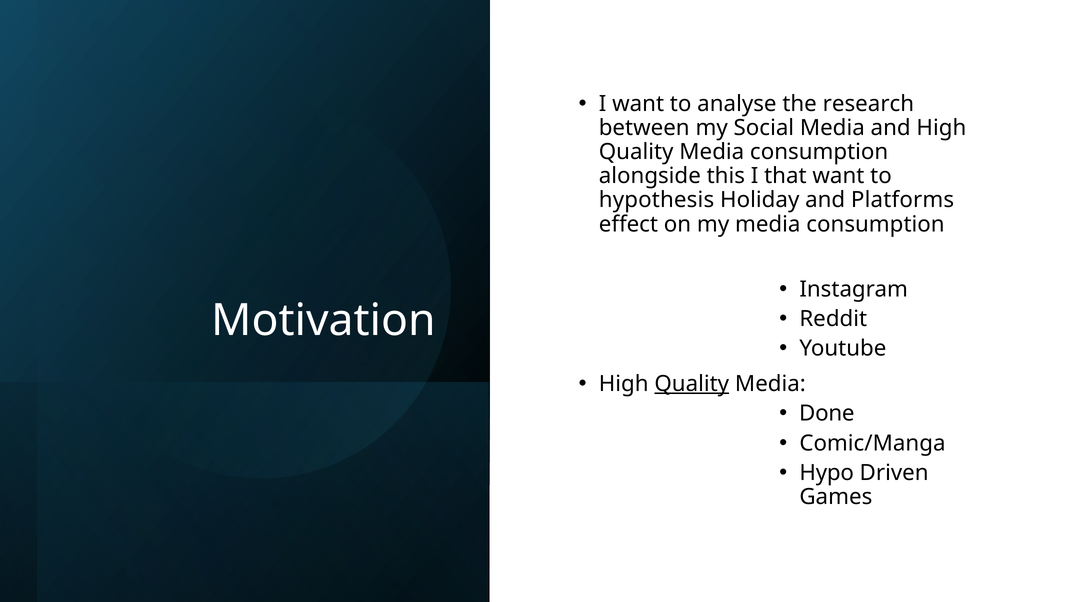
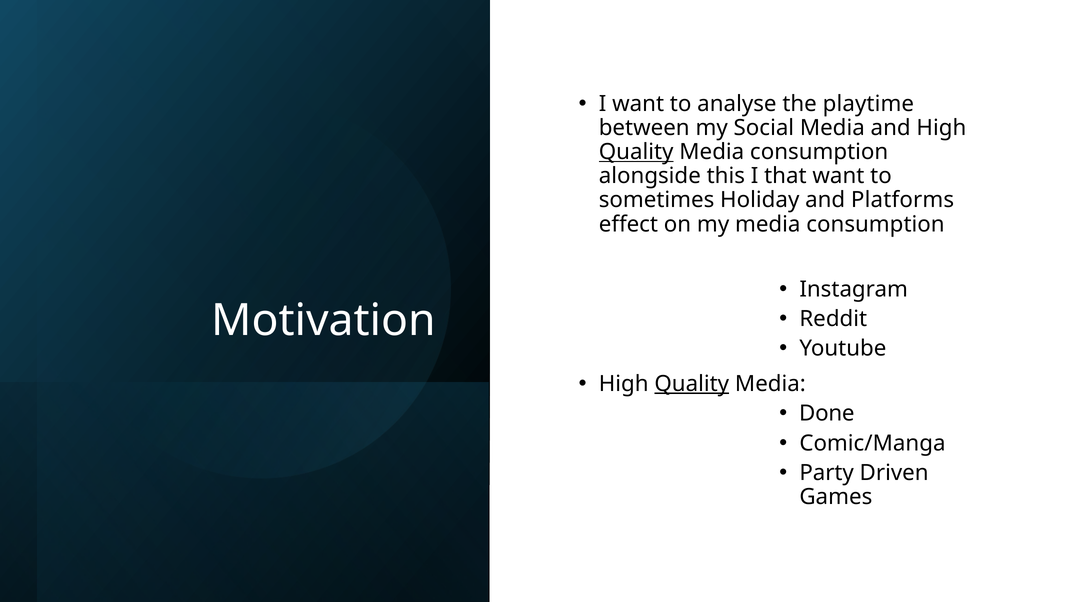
research: research -> playtime
Quality at (636, 152) underline: none -> present
hypothesis: hypothesis -> sometimes
Hypo: Hypo -> Party
